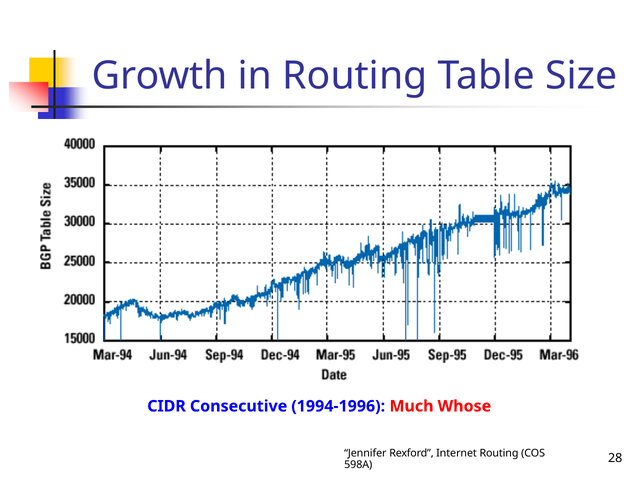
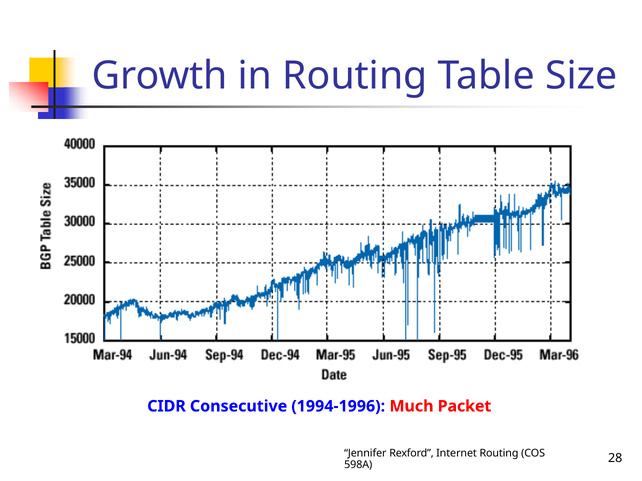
Whose: Whose -> Packet
